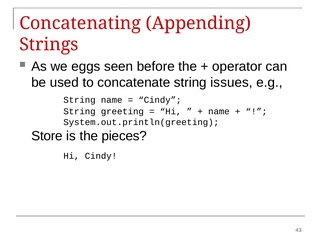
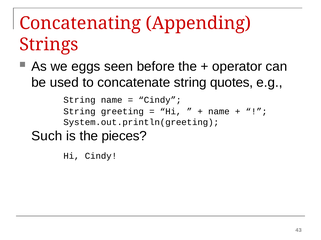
issues: issues -> quotes
Store: Store -> Such
